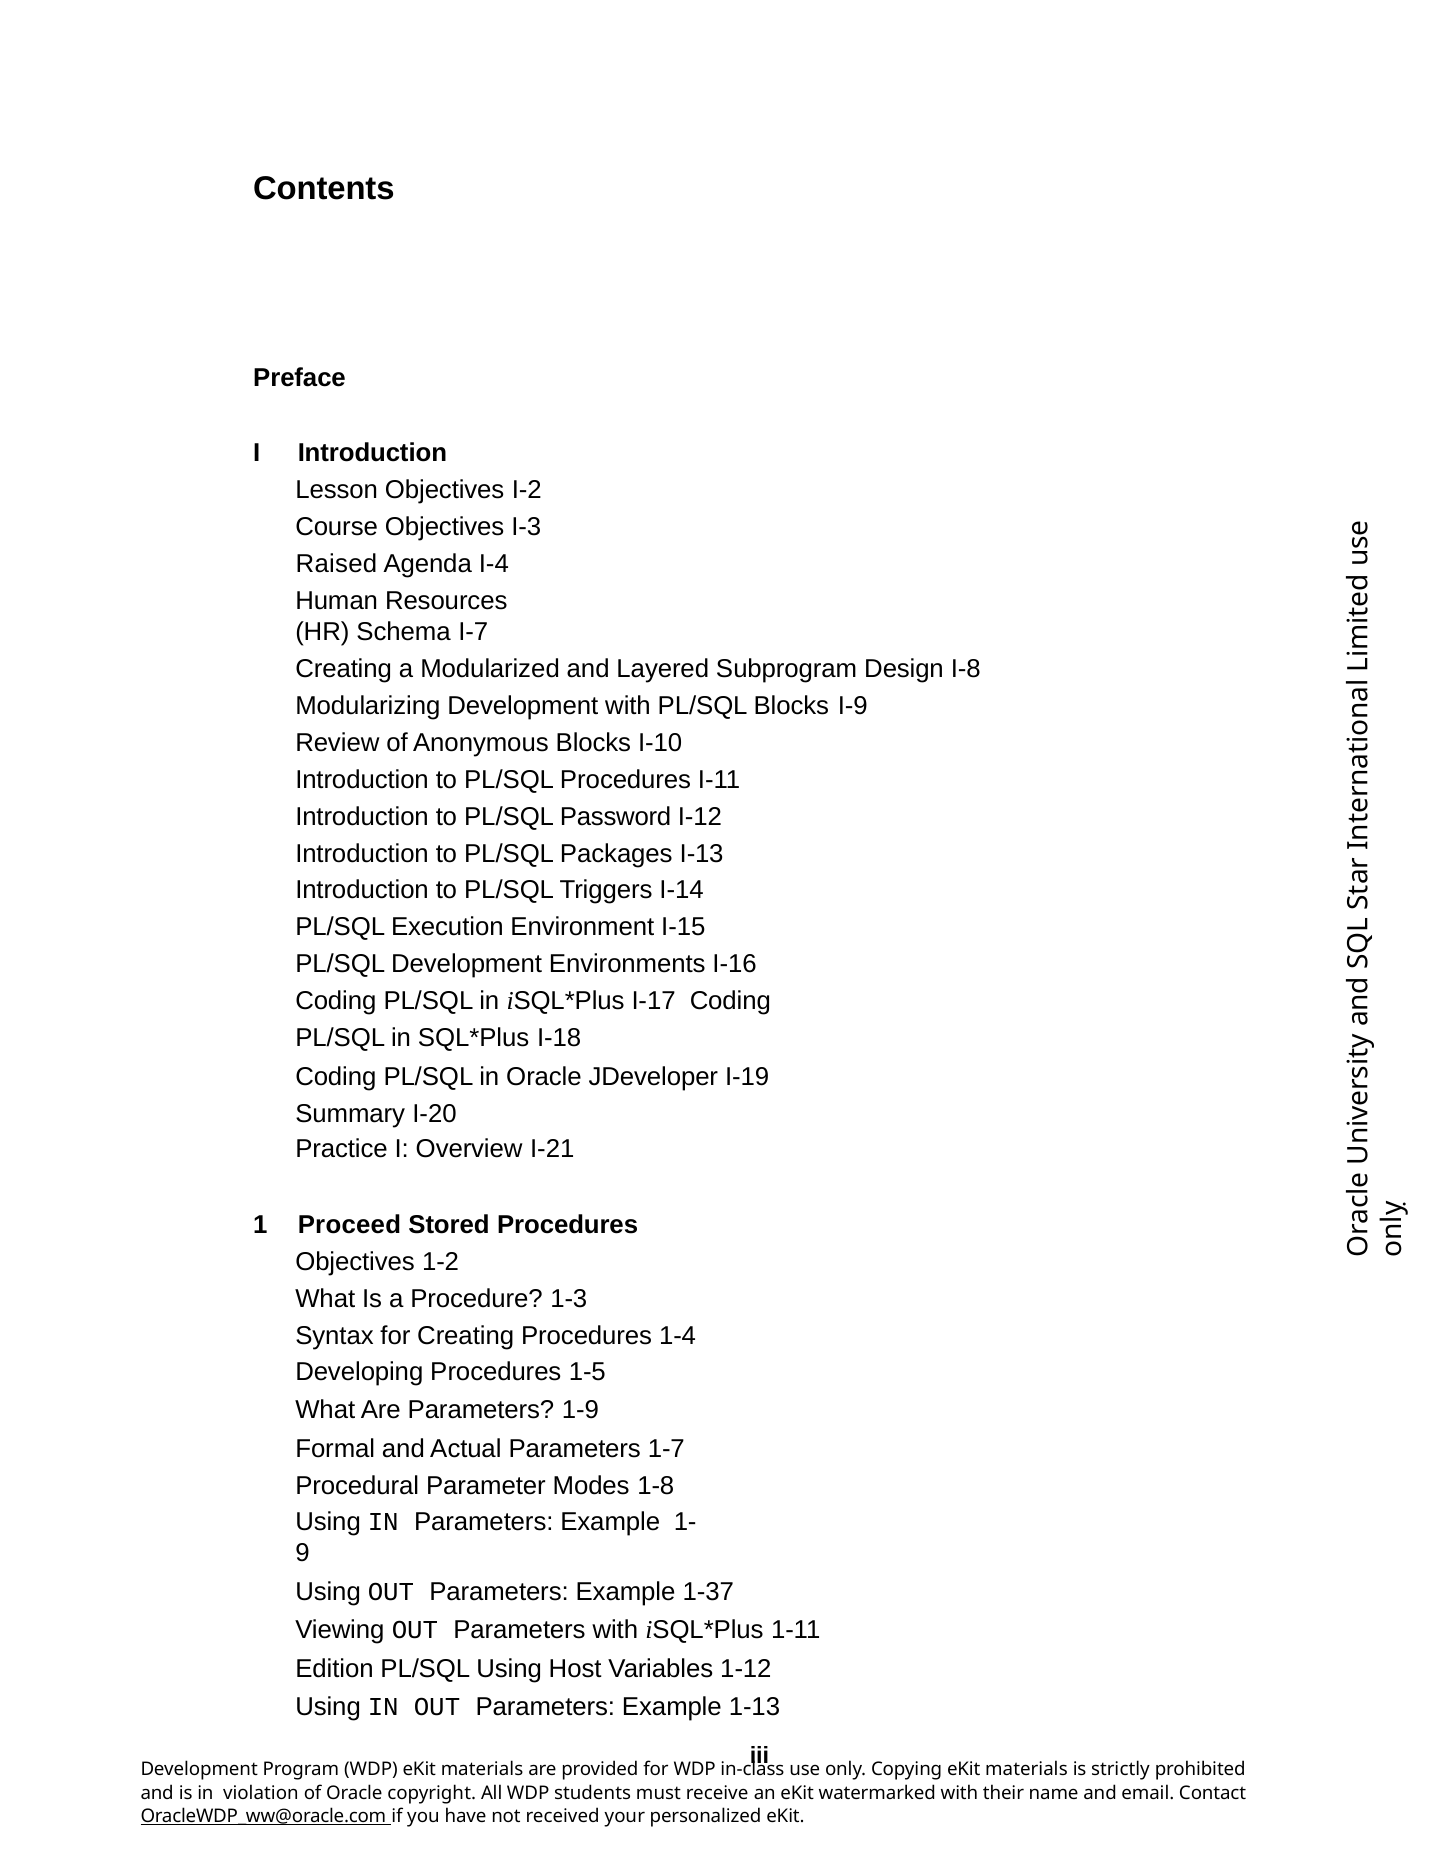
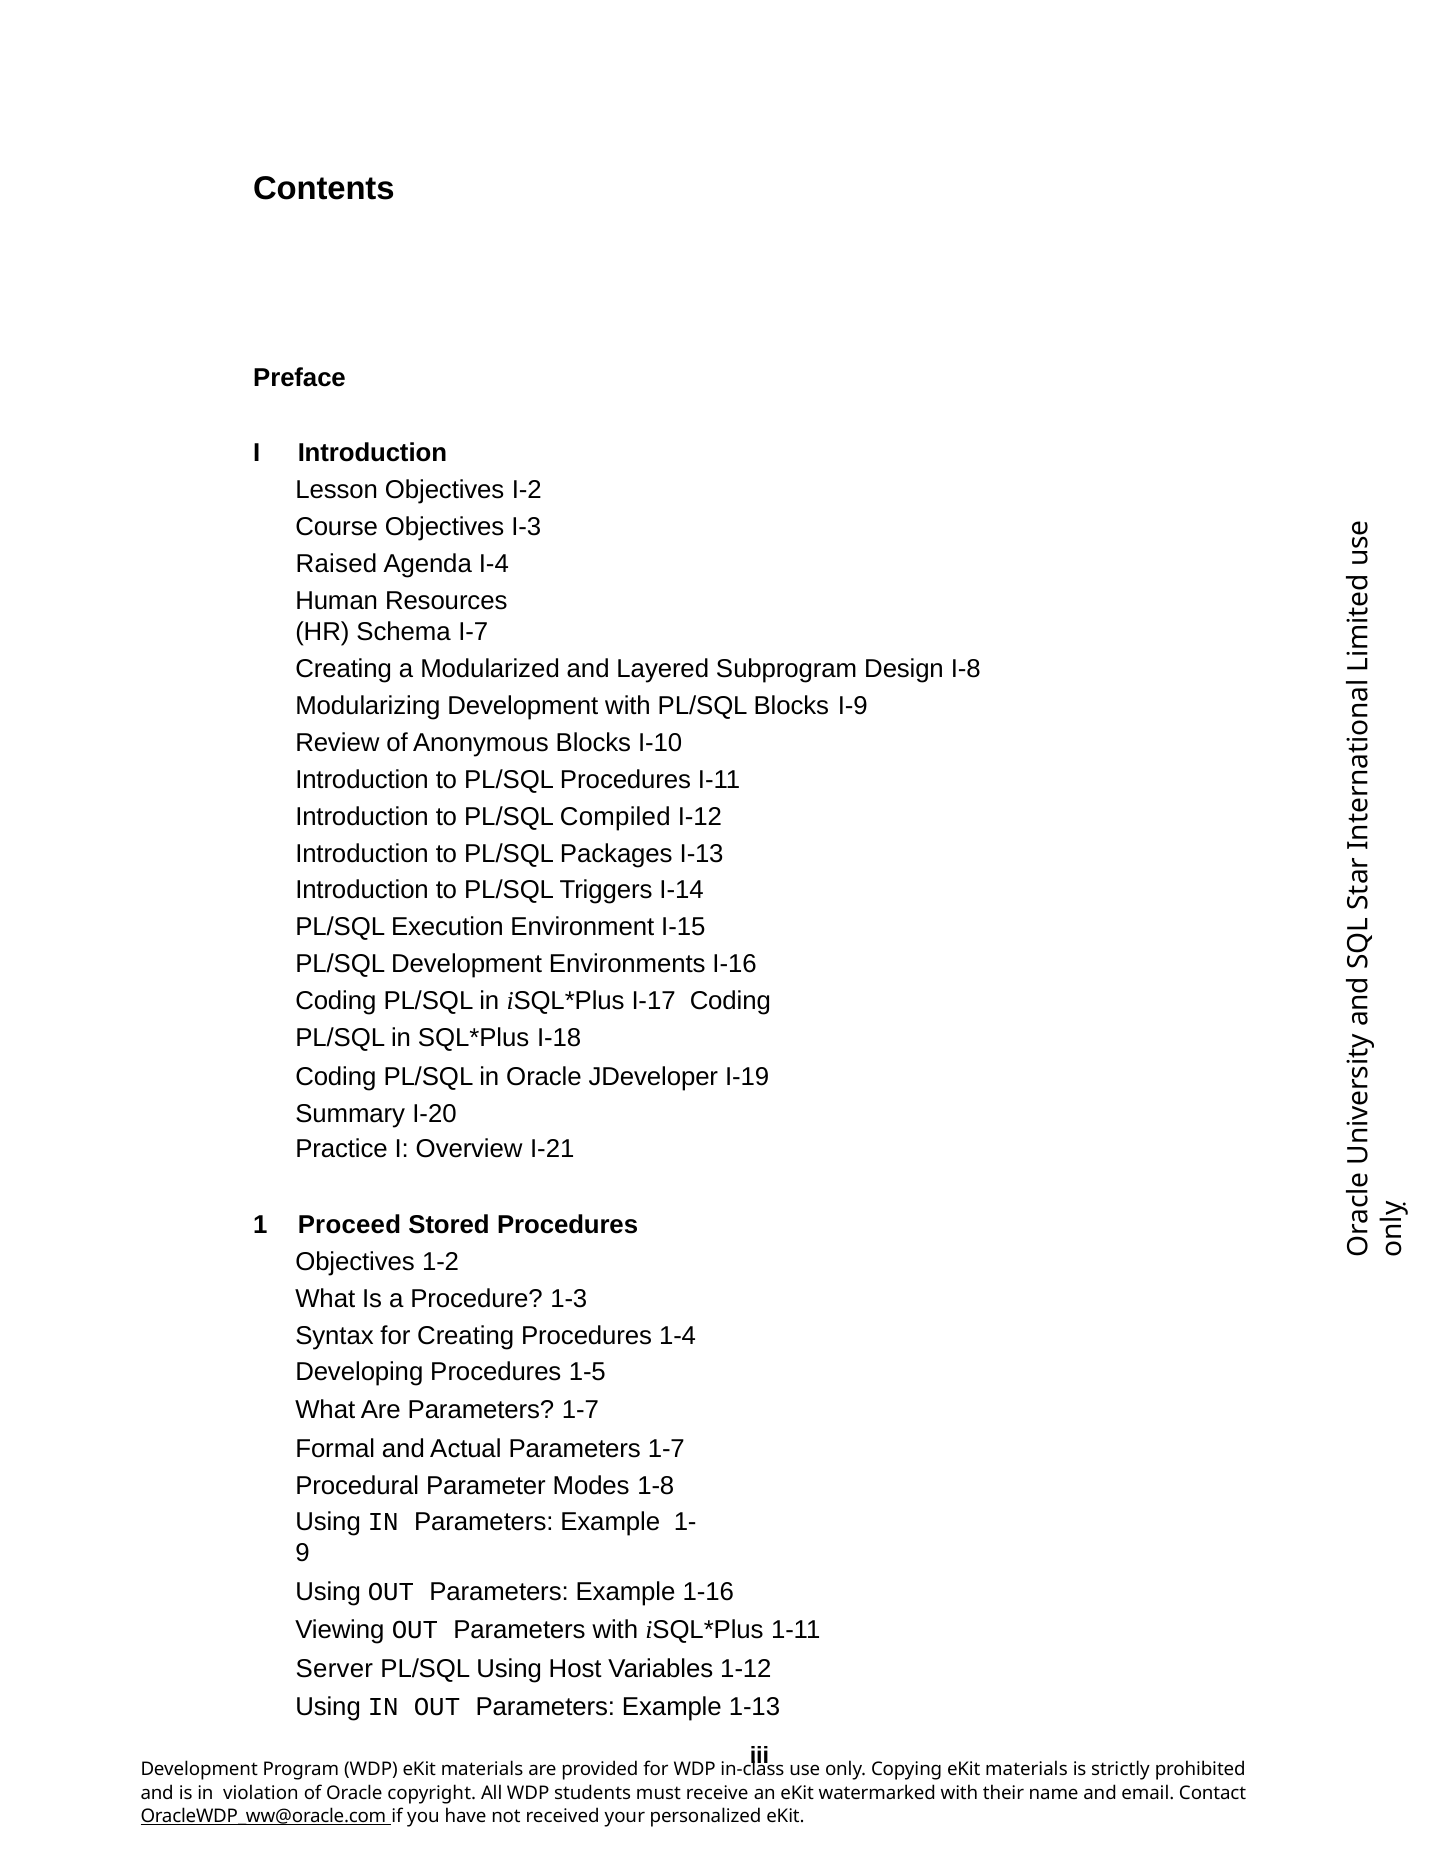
Password: Password -> Compiled
Are Parameters 1-9: 1-9 -> 1-7
1-37: 1-37 -> 1-16
Edition: Edition -> Server
